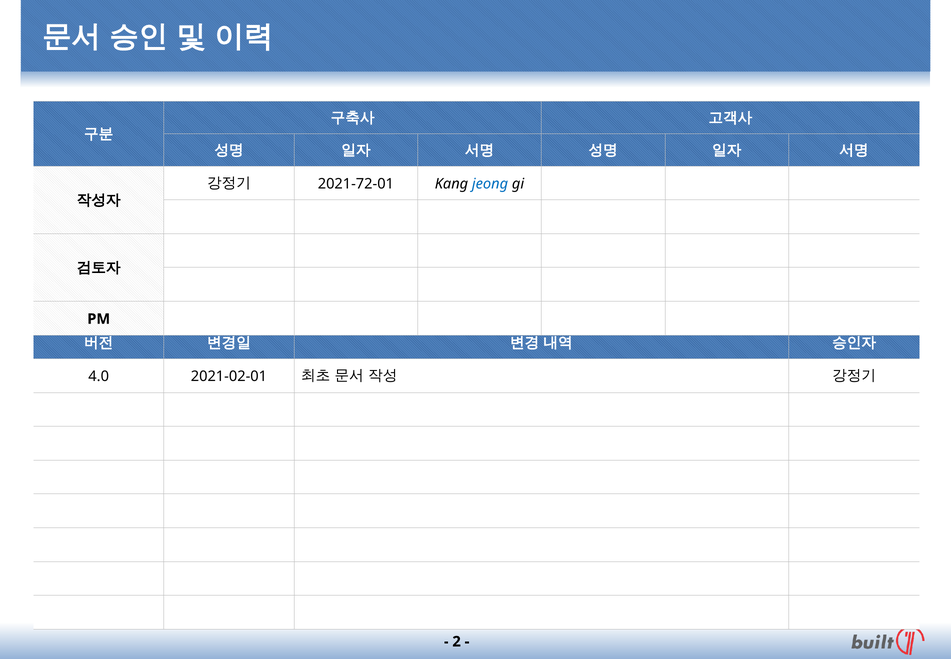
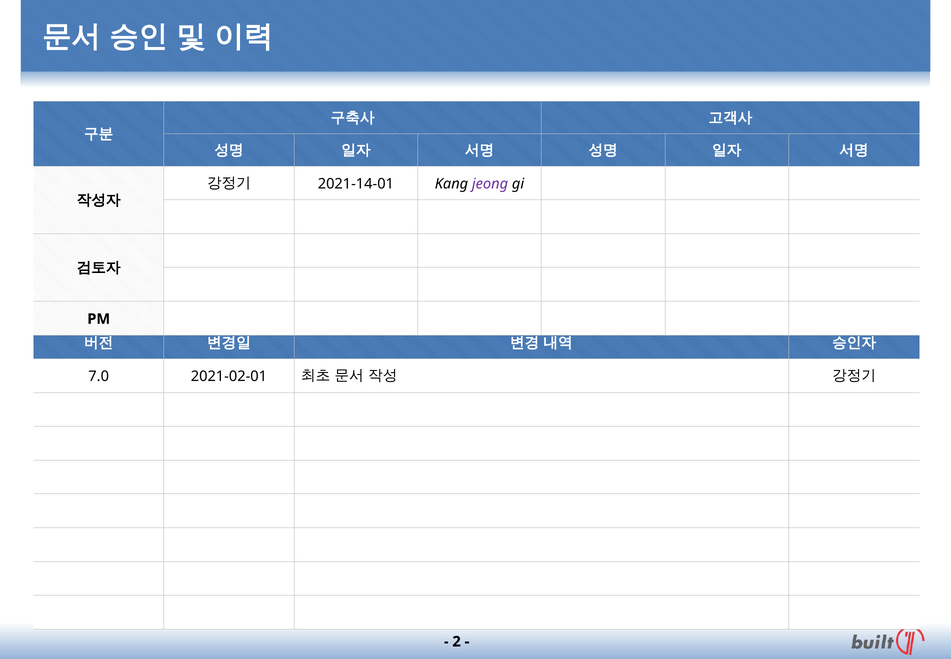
2021-72-01: 2021-72-01 -> 2021-14-01
jeong colour: blue -> purple
4.0: 4.0 -> 7.0
